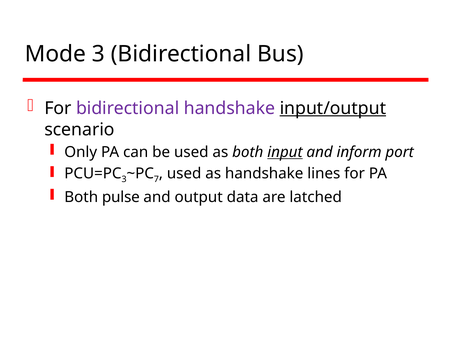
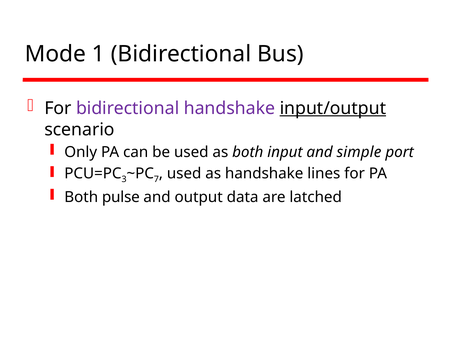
Mode 3: 3 -> 1
input underline: present -> none
inform: inform -> simple
